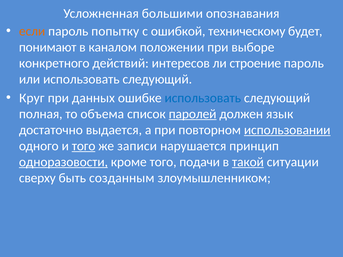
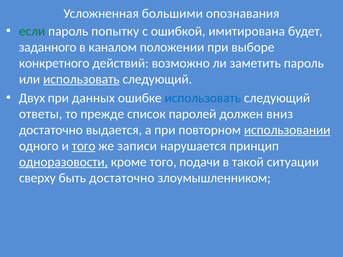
если colour: orange -> green
техническому: техническому -> имитирована
понимают: понимают -> заданного
интересов: интересов -> возможно
строение: строение -> заметить
использовать at (81, 79) underline: none -> present
Круг: Круг -> Двух
полная: полная -> ответы
объема: объема -> прежде
паролей underline: present -> none
язык: язык -> вниз
такой underline: present -> none
быть созданным: созданным -> достаточно
